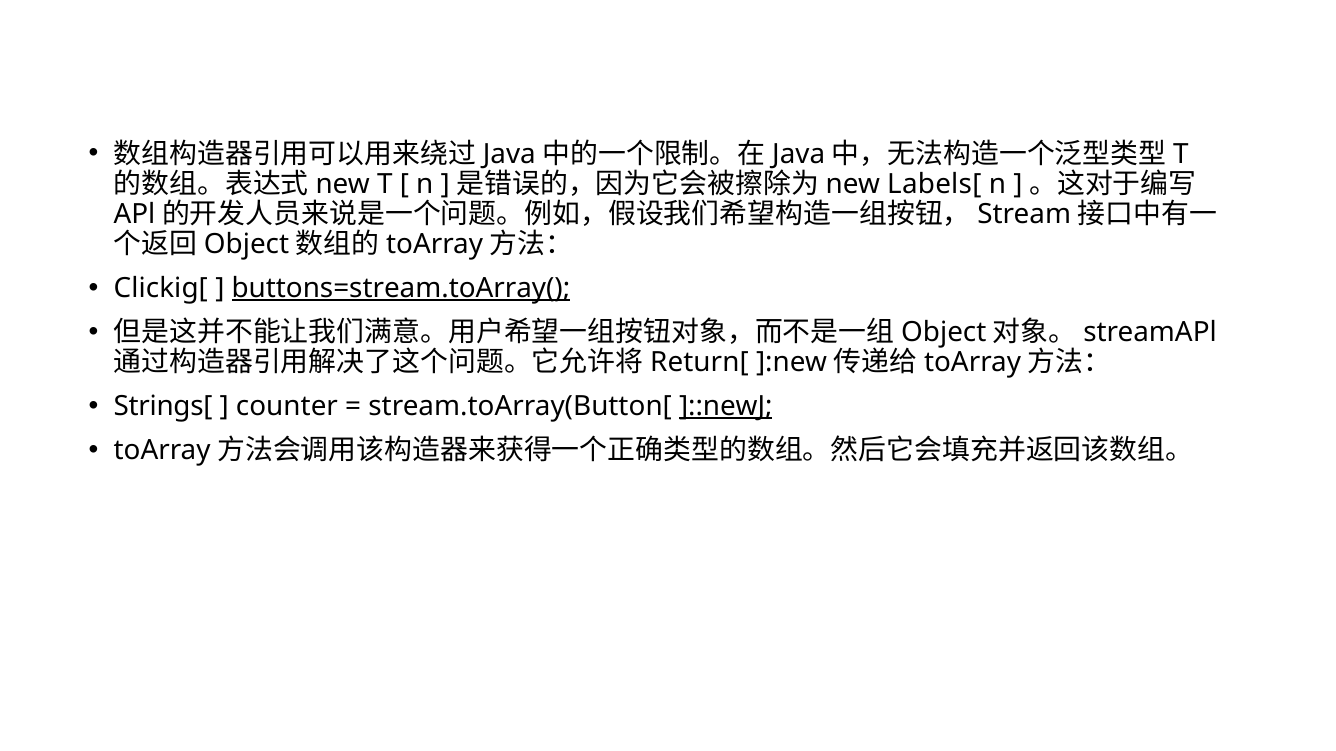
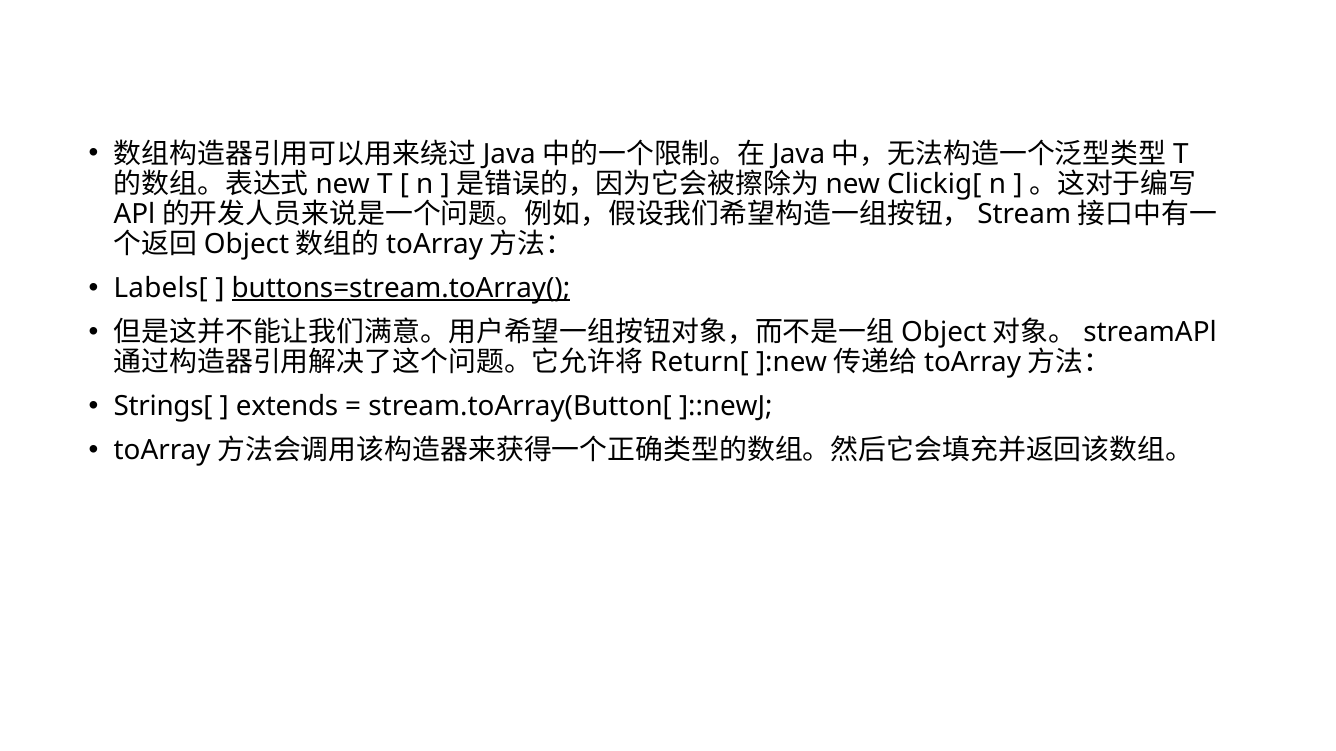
Labels[: Labels[ -> Clickig[
Clickig[: Clickig[ -> Labels[
counter: counter -> extends
]::newJ underline: present -> none
